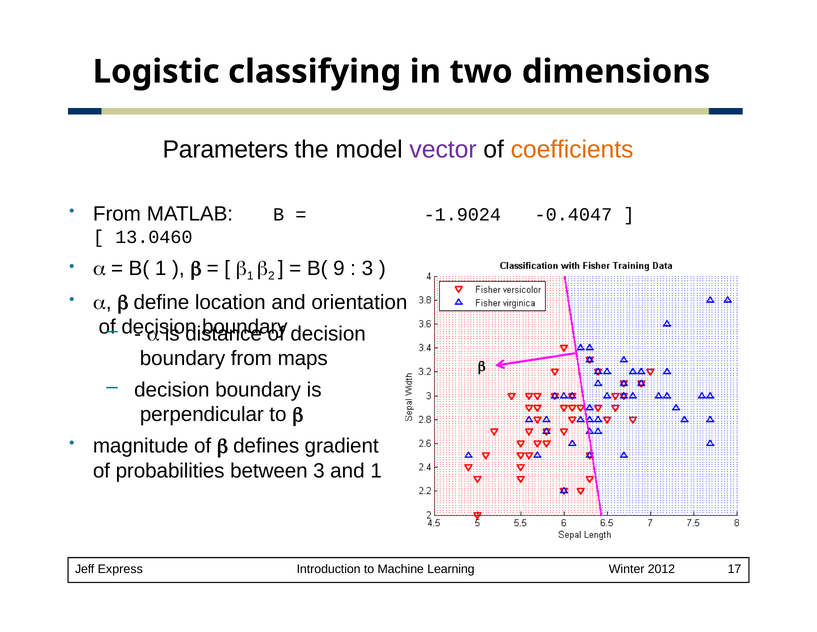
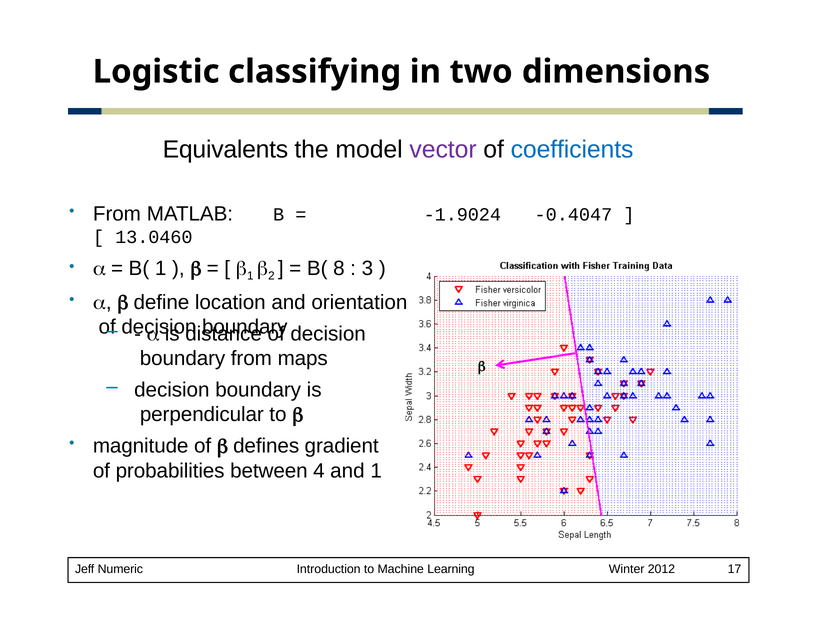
Parameters: Parameters -> Equivalents
coefficients colour: orange -> blue
9: 9 -> 8
between 3: 3 -> 4
Express: Express -> Numeric
